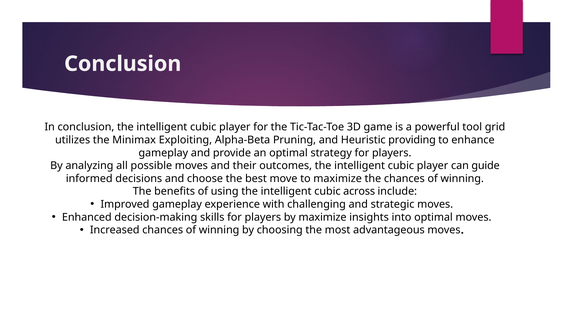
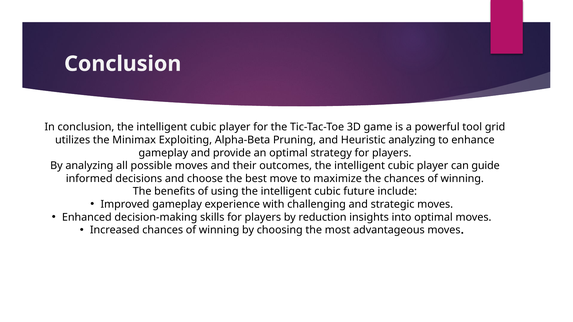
Heuristic providing: providing -> analyzing
across: across -> future
by maximize: maximize -> reduction
